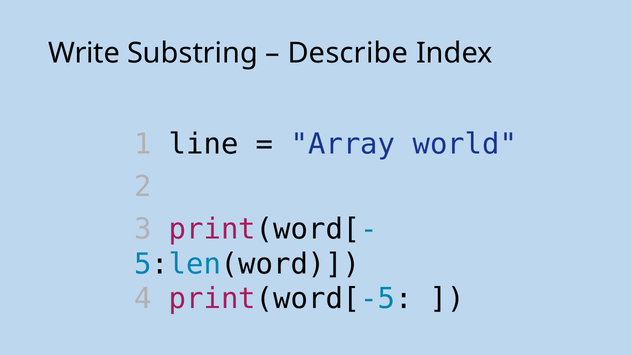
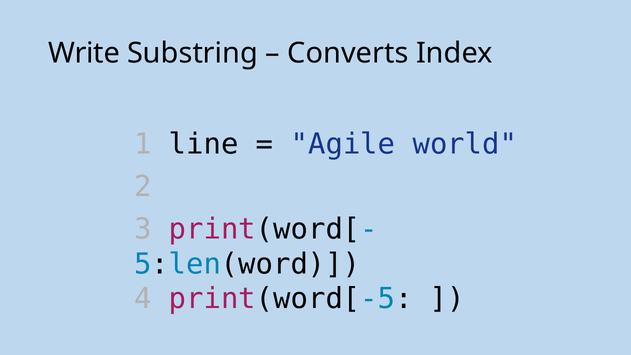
Describe: Describe -> Converts
Array: Array -> Agile
